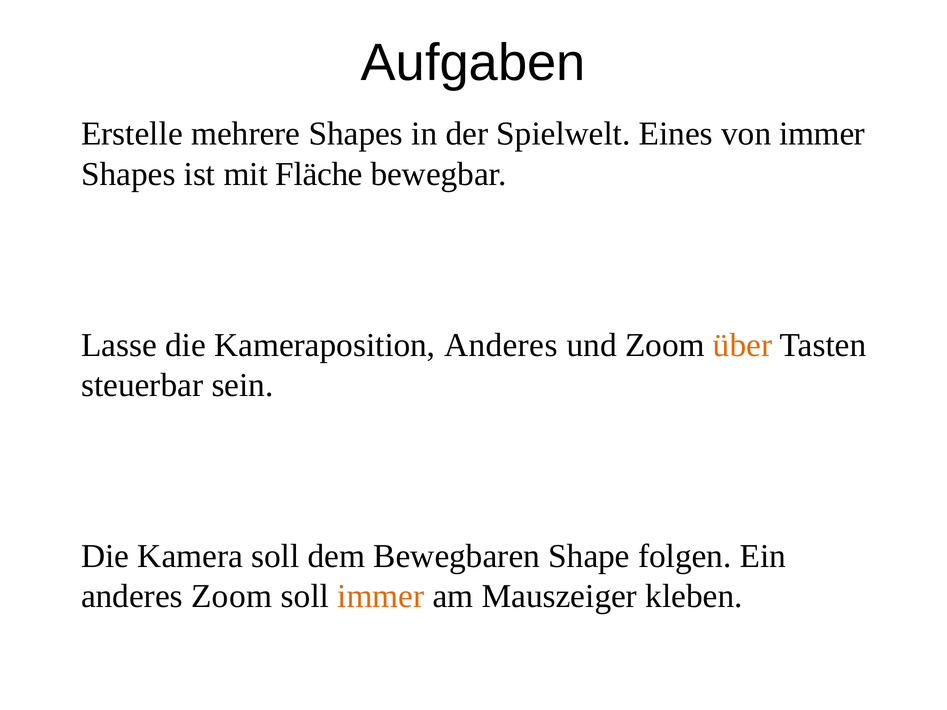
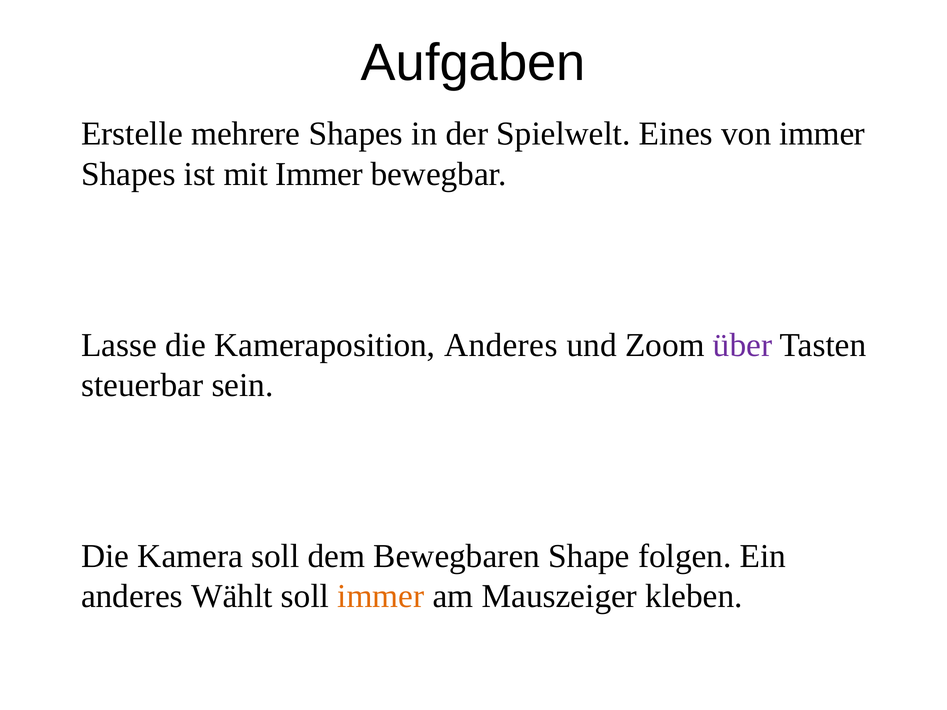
mit Fläche: Fläche -> Immer
über colour: orange -> purple
anderes Zoom: Zoom -> Wählt
